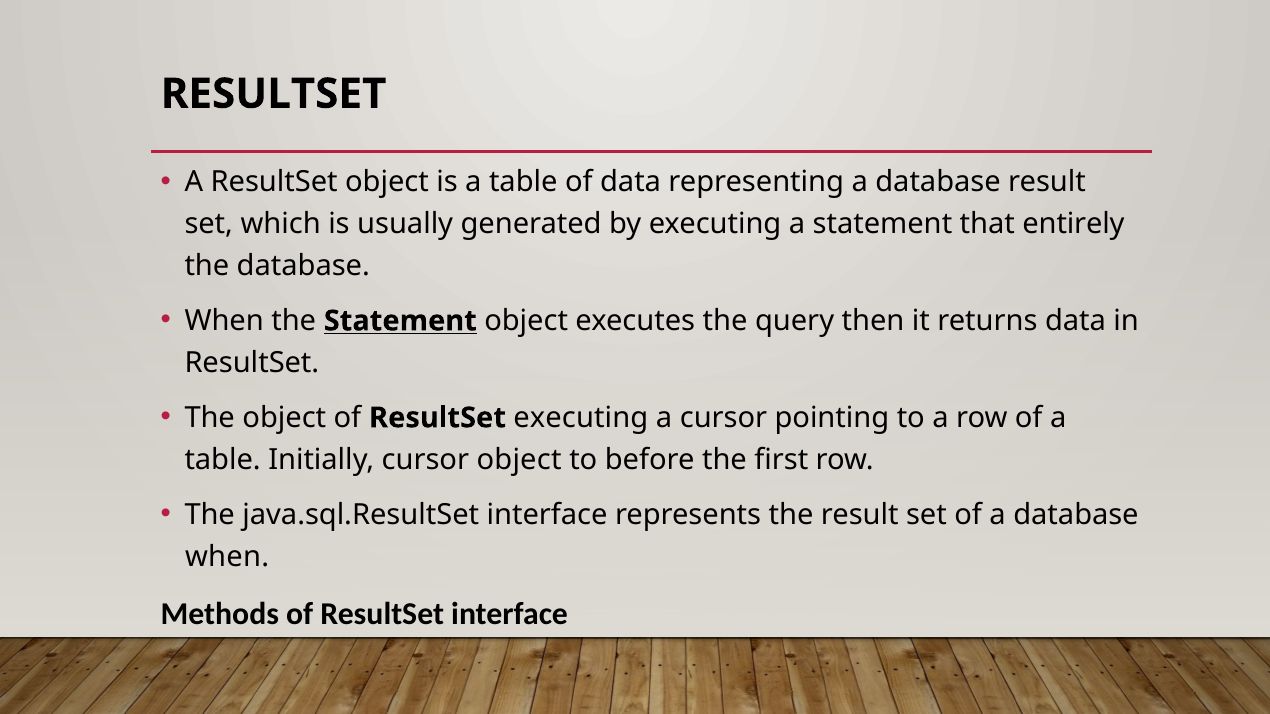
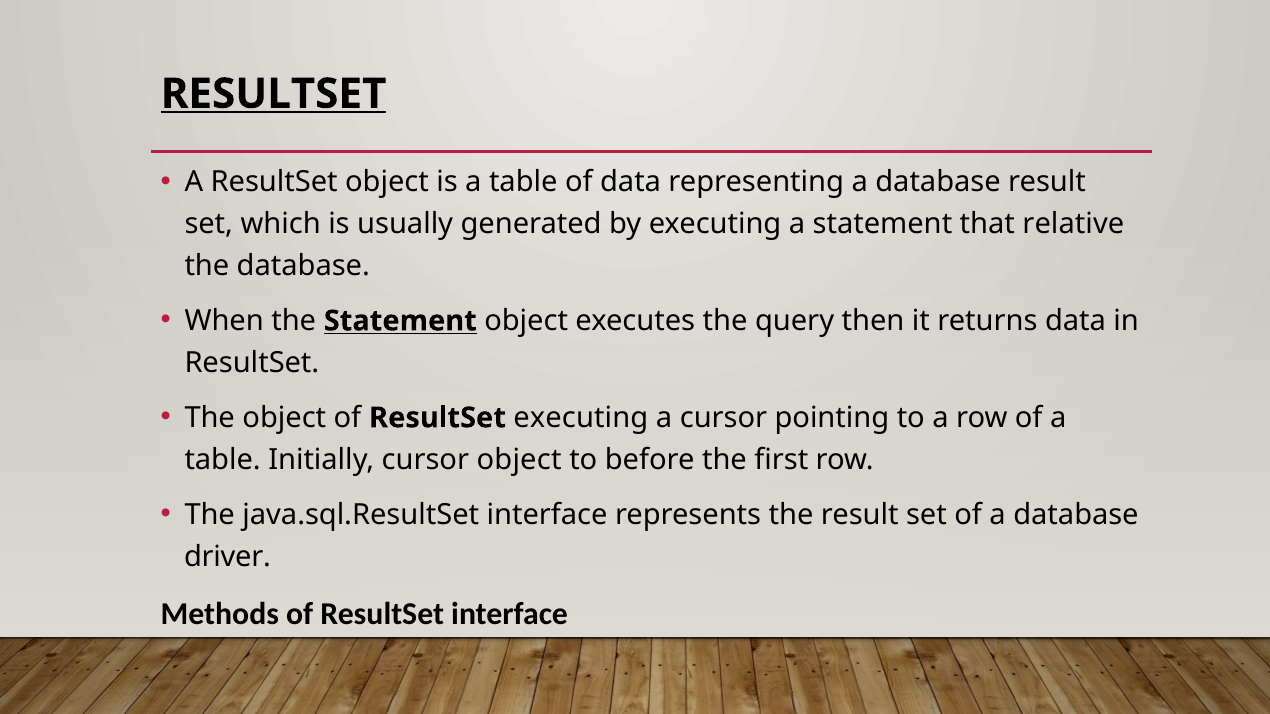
RESULTSET at (274, 94) underline: none -> present
entirely: entirely -> relative
when at (227, 557): when -> driver
